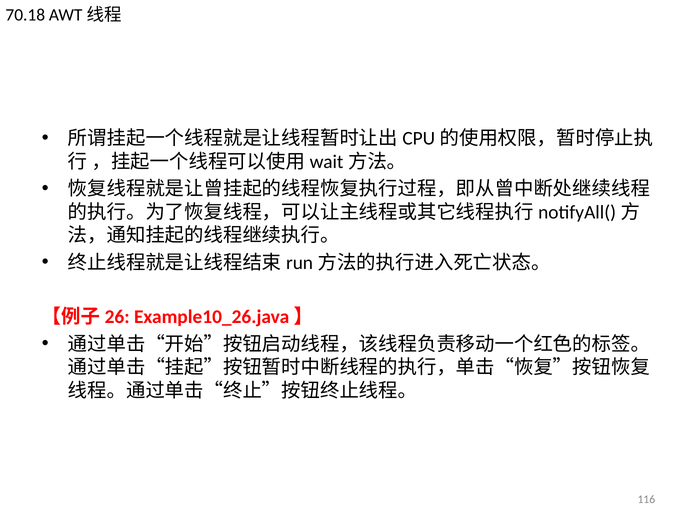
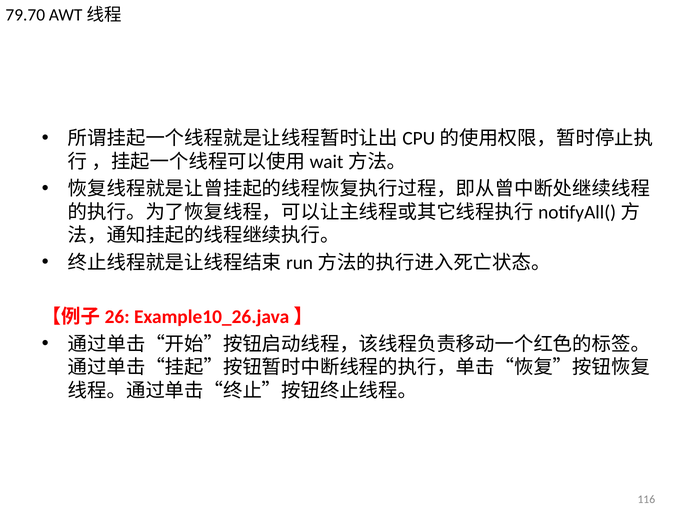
70.18: 70.18 -> 79.70
